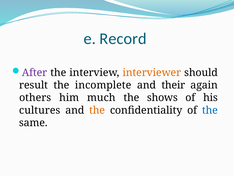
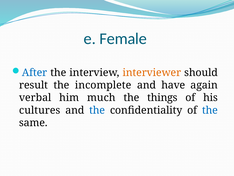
Record: Record -> Female
After colour: purple -> blue
their: their -> have
others: others -> verbal
shows: shows -> things
the at (97, 110) colour: orange -> blue
